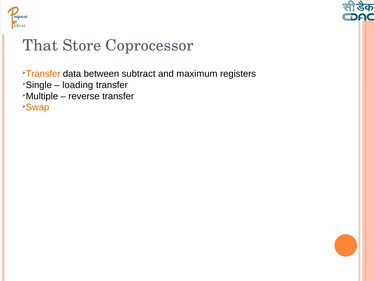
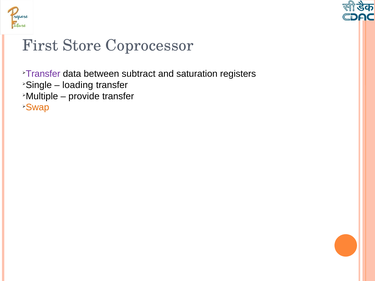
That: That -> First
Transfer at (43, 74) colour: orange -> purple
maximum: maximum -> saturation
reverse: reverse -> provide
